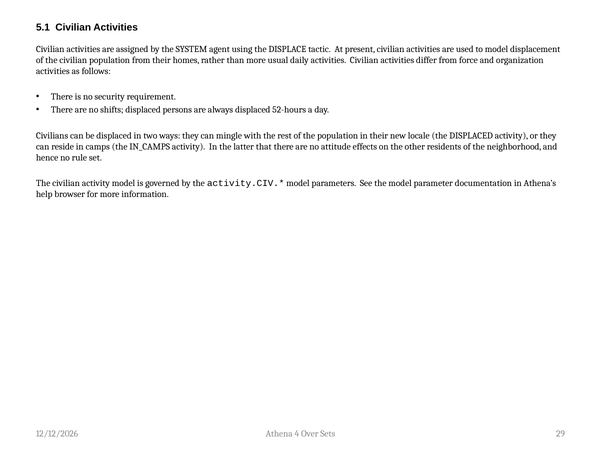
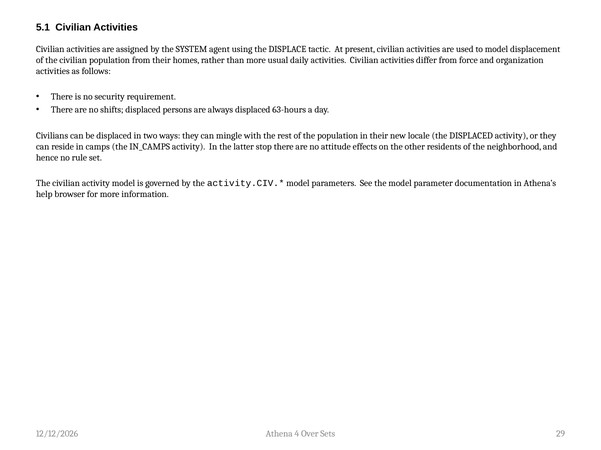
52-hours: 52-hours -> 63-hours
that: that -> stop
